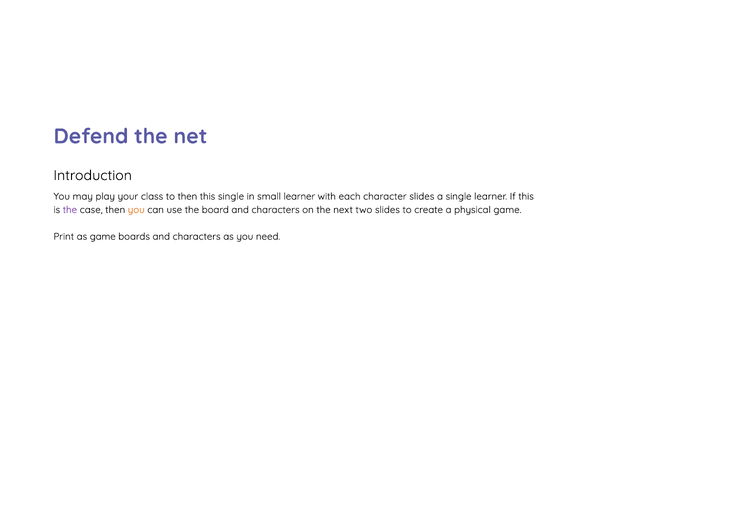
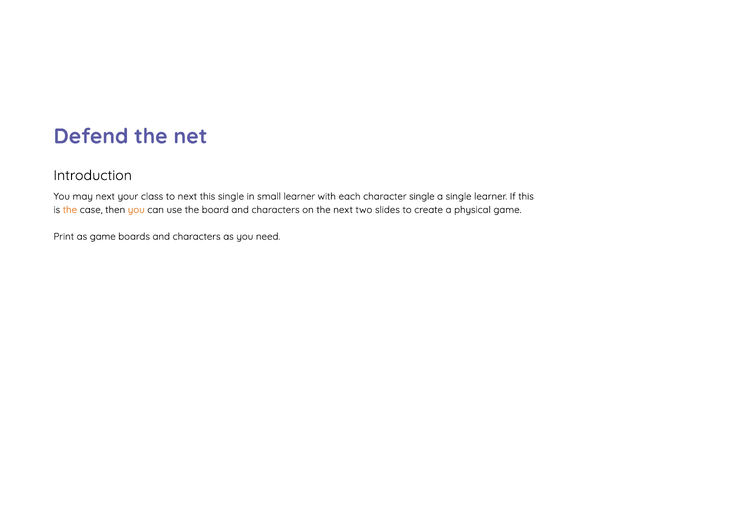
may play: play -> next
to then: then -> next
character slides: slides -> single
the at (70, 210) colour: purple -> orange
